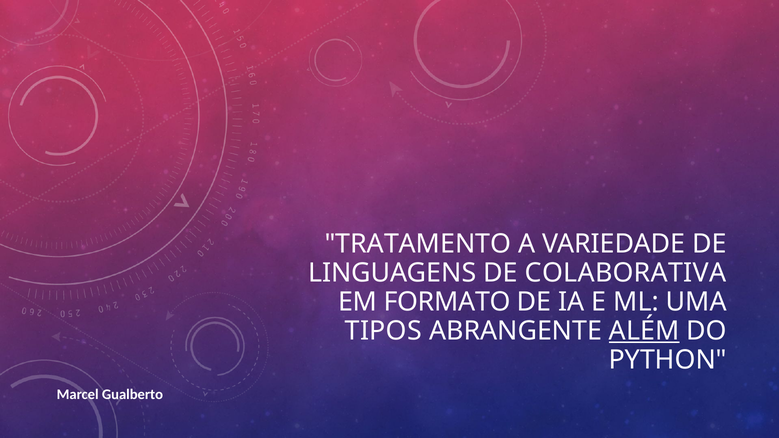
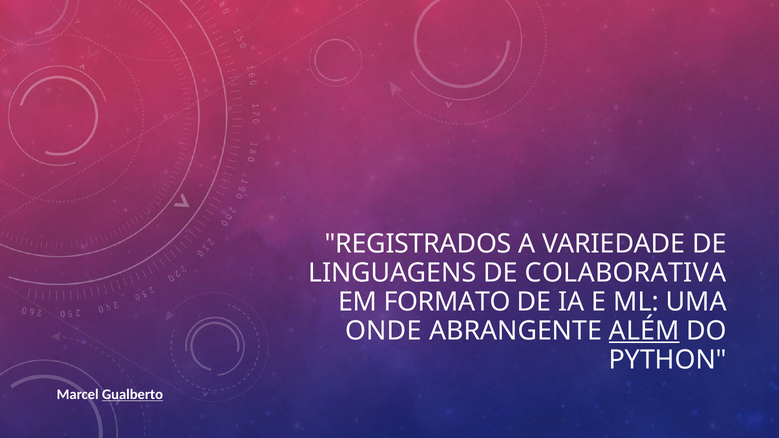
TRATAMENTO: TRATAMENTO -> REGISTRADOS
TIPOS: TIPOS -> ONDE
Gualberto underline: none -> present
